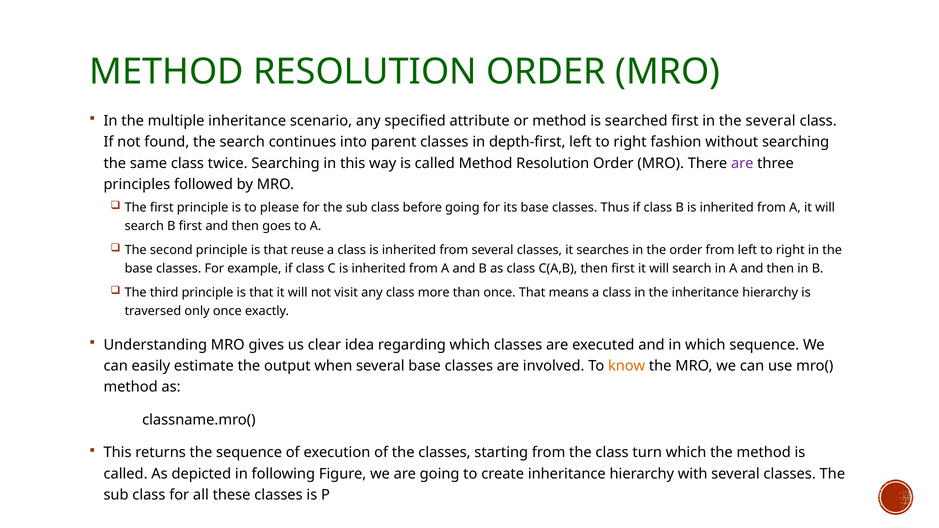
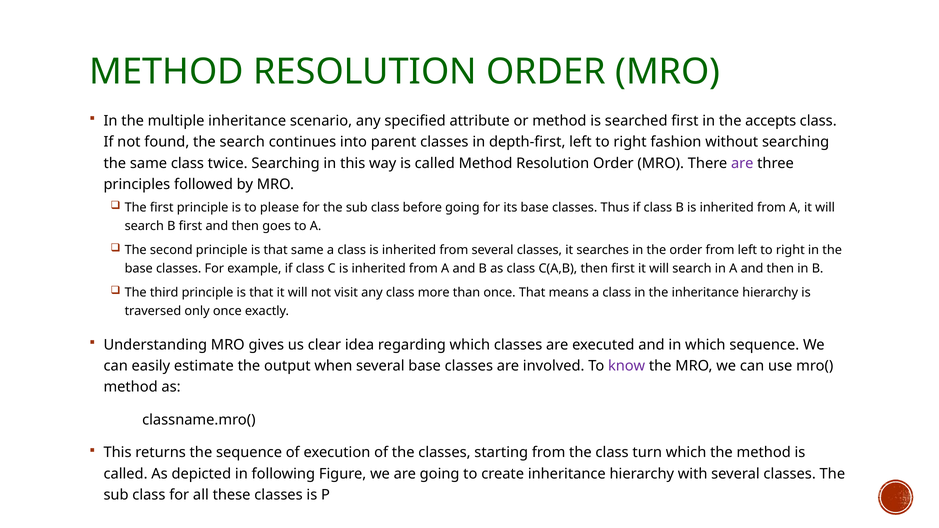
the several: several -> accepts
that reuse: reuse -> same
know colour: orange -> purple
